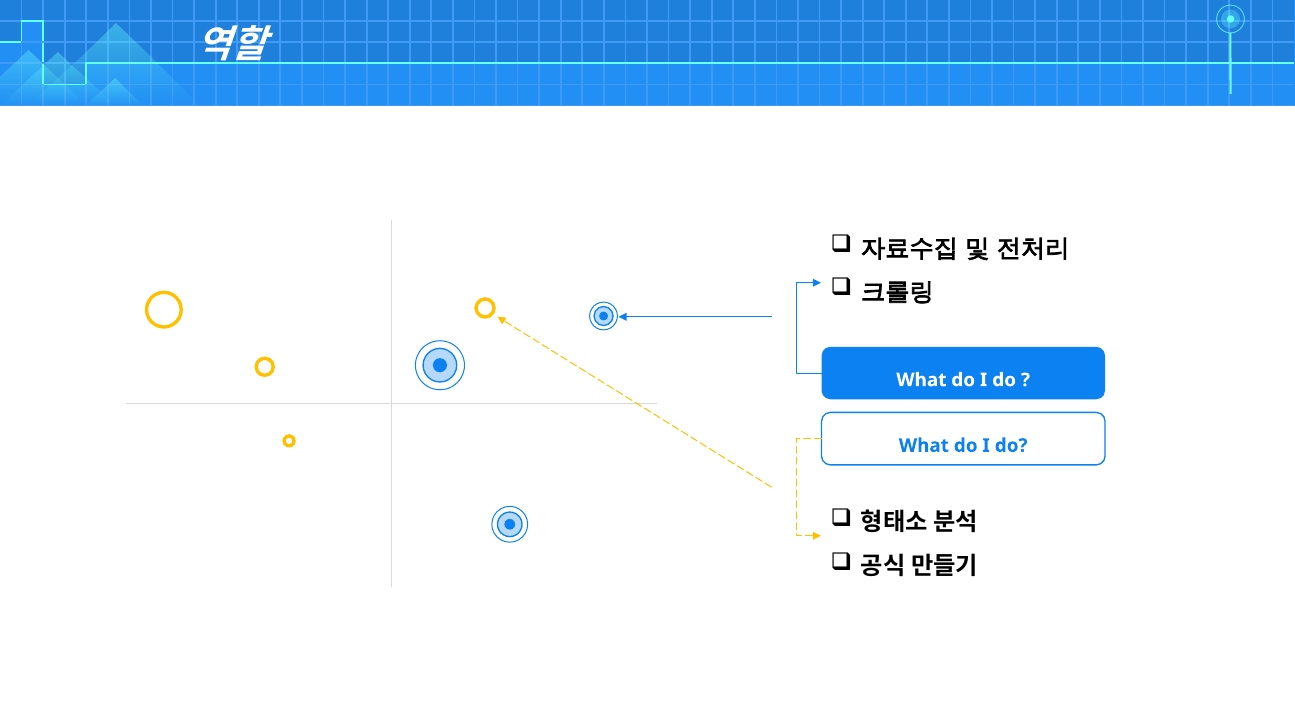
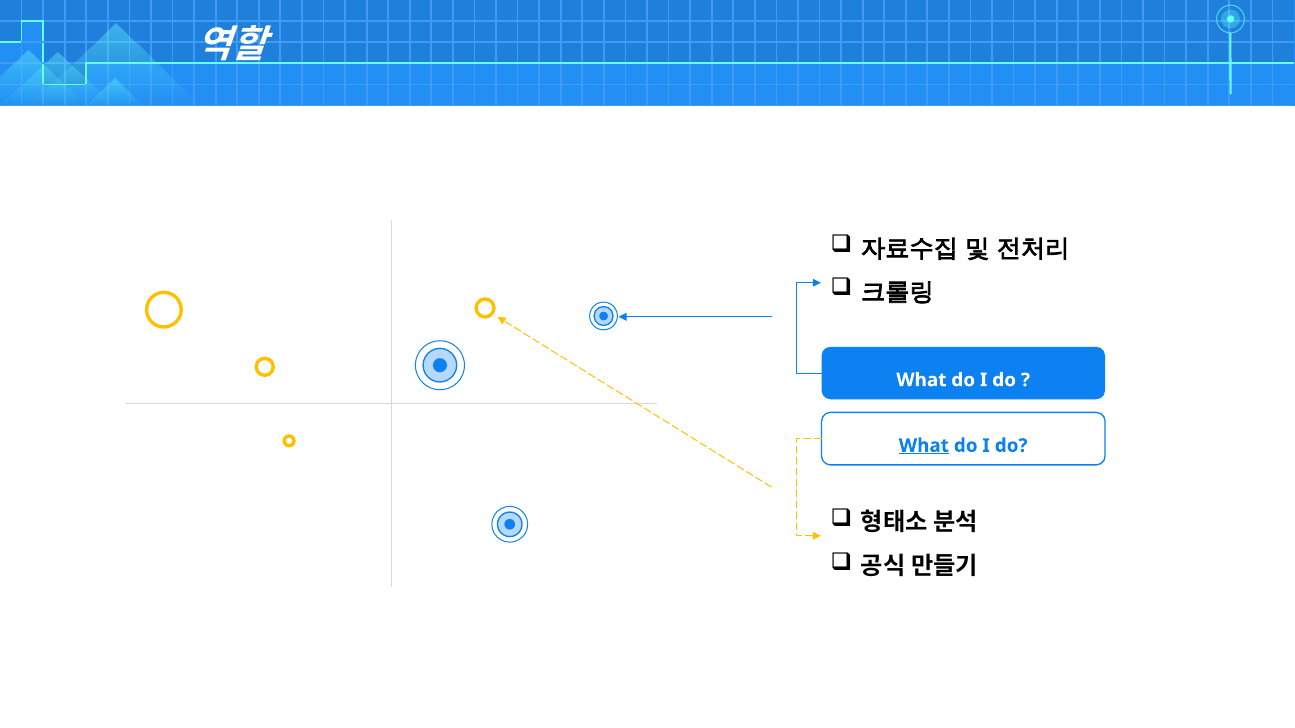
What at (924, 446) underline: none -> present
